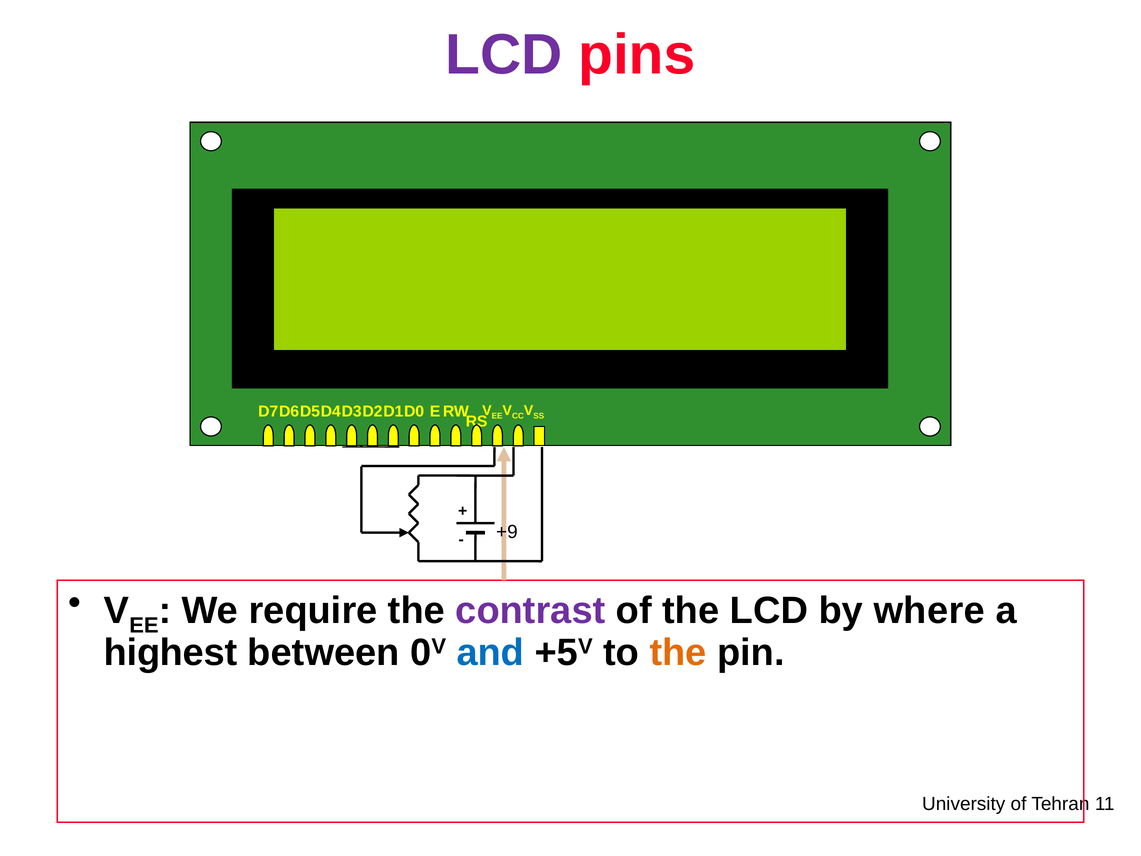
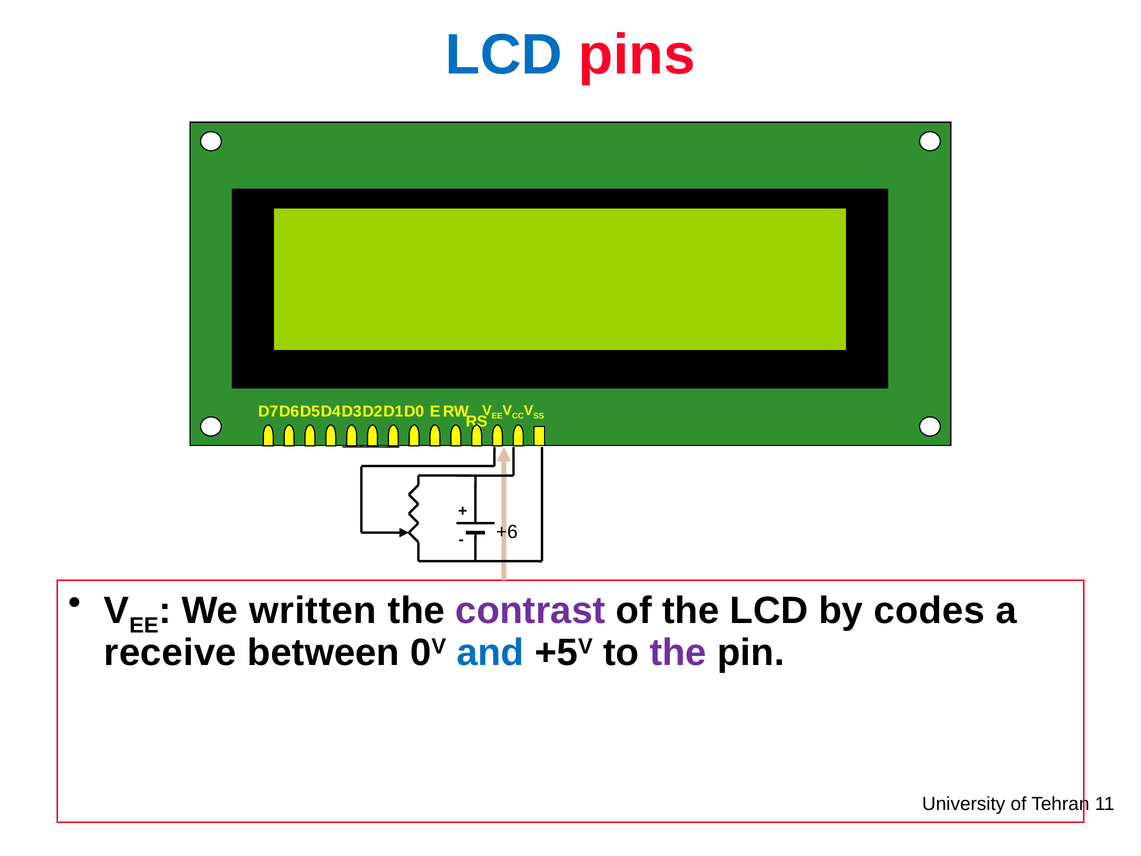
LCD at (504, 55) colour: purple -> blue
+9: +9 -> +6
require: require -> written
where: where -> codes
highest: highest -> receive
the at (678, 653) colour: orange -> purple
